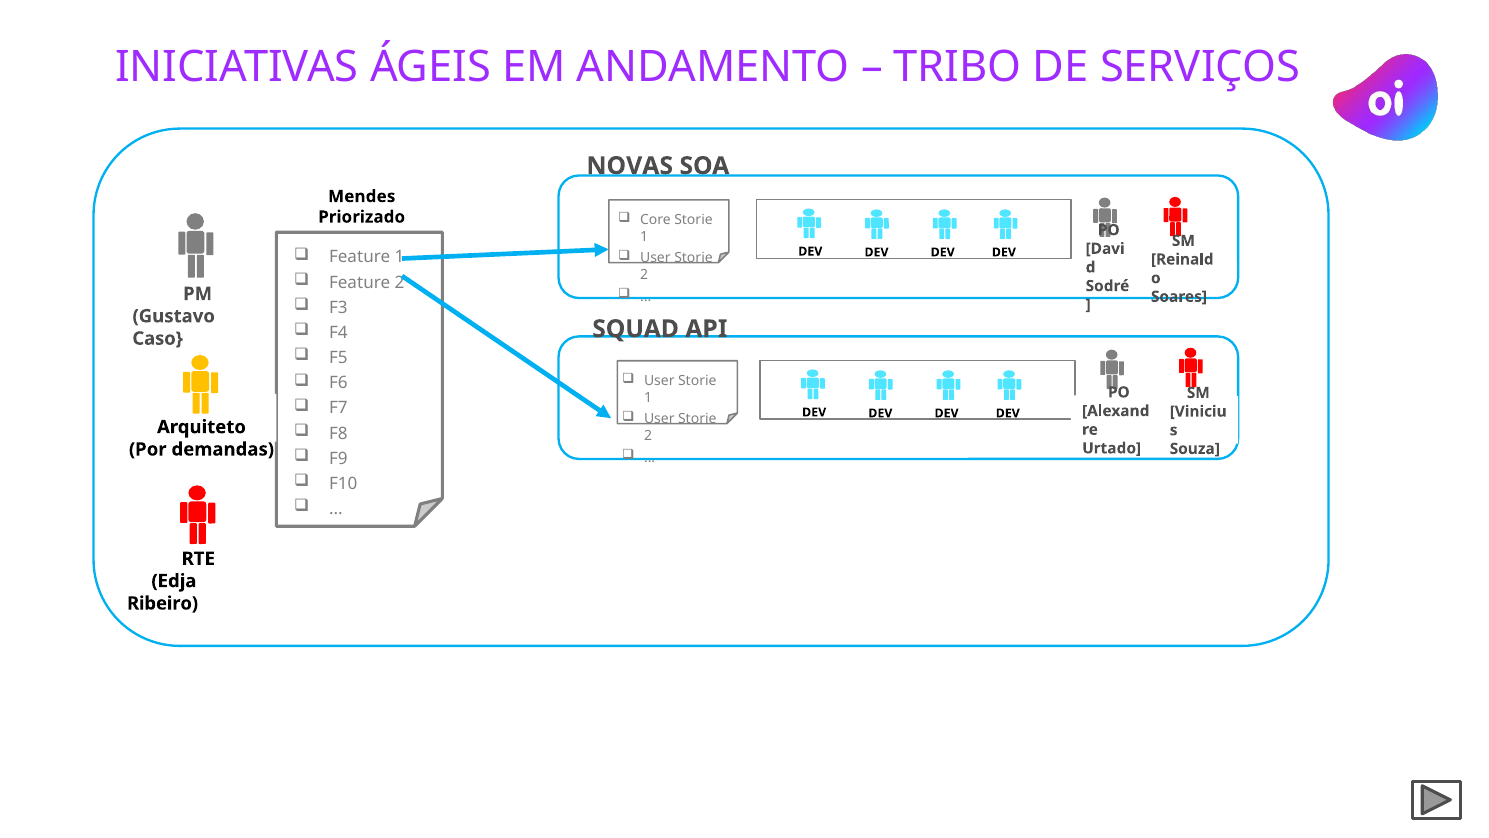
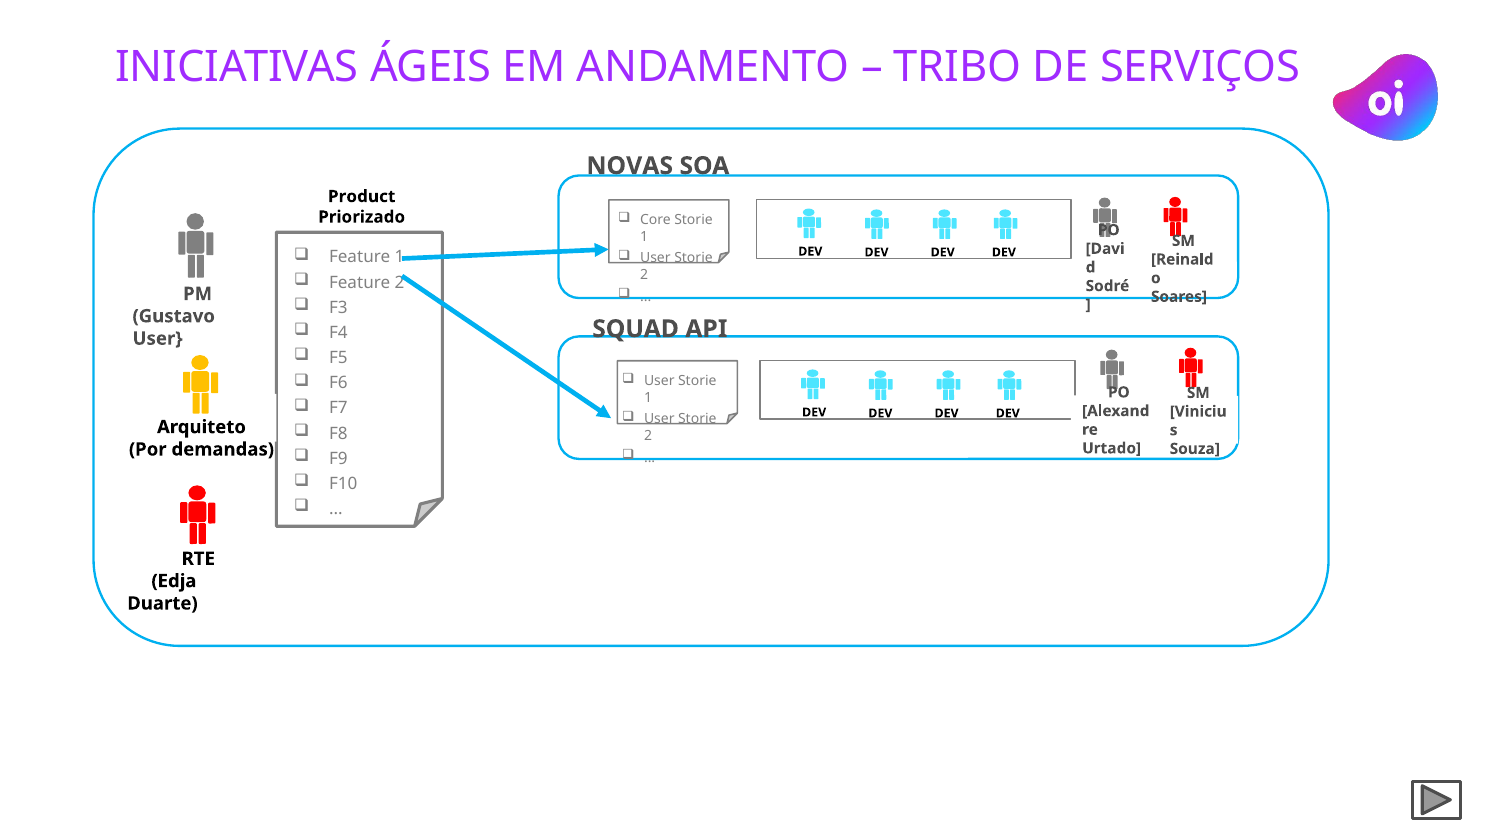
Mendes: Mendes -> Product
Caso at (158, 338): Caso -> User
Ribeiro: Ribeiro -> Duarte
